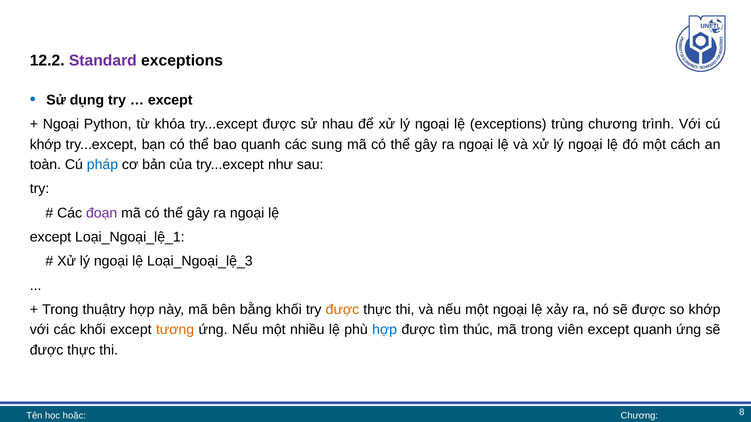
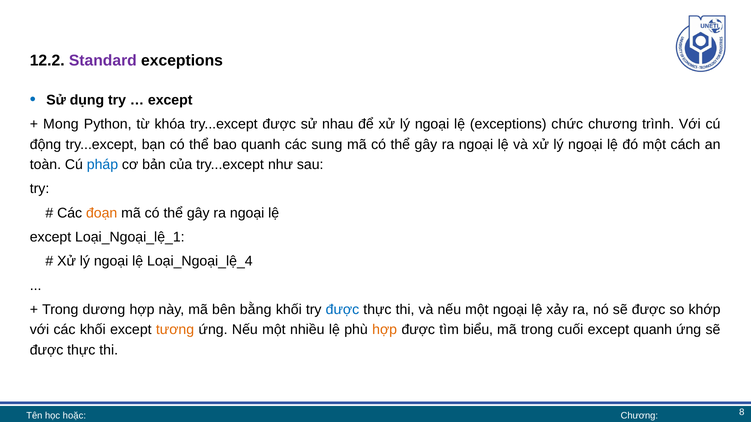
Ngoại at (61, 124): Ngoại -> Mong
trùng: trùng -> chức
khớp at (46, 145): khớp -> động
đoạn colour: purple -> orange
Loại_Ngoại_lệ_3: Loại_Ngoại_lệ_3 -> Loại_Ngoại_lệ_4
thuậtry: thuậtry -> dương
được at (342, 310) colour: orange -> blue
hợp at (385, 330) colour: blue -> orange
thúc: thúc -> biểu
viên: viên -> cuối
